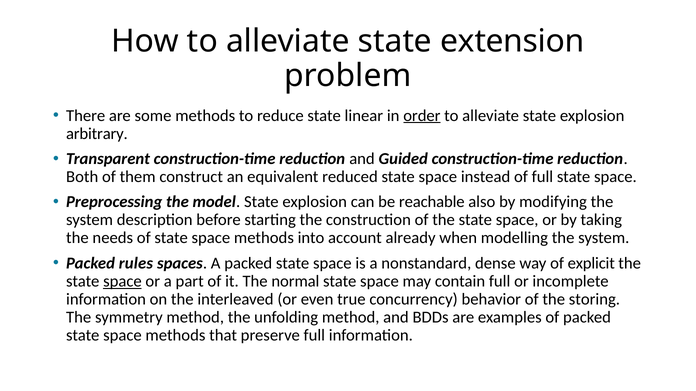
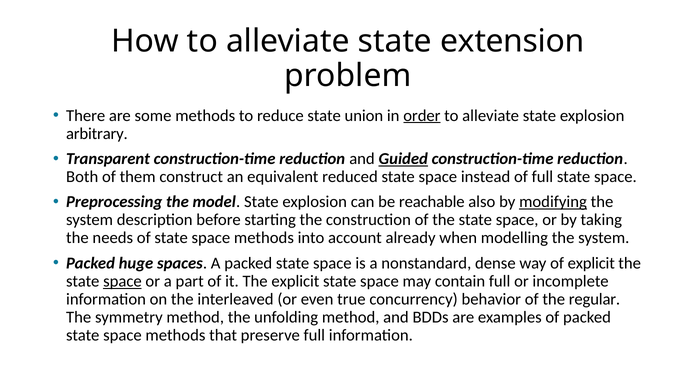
linear: linear -> union
Guided underline: none -> present
modifying underline: none -> present
rules: rules -> huge
The normal: normal -> explicit
storing: storing -> regular
